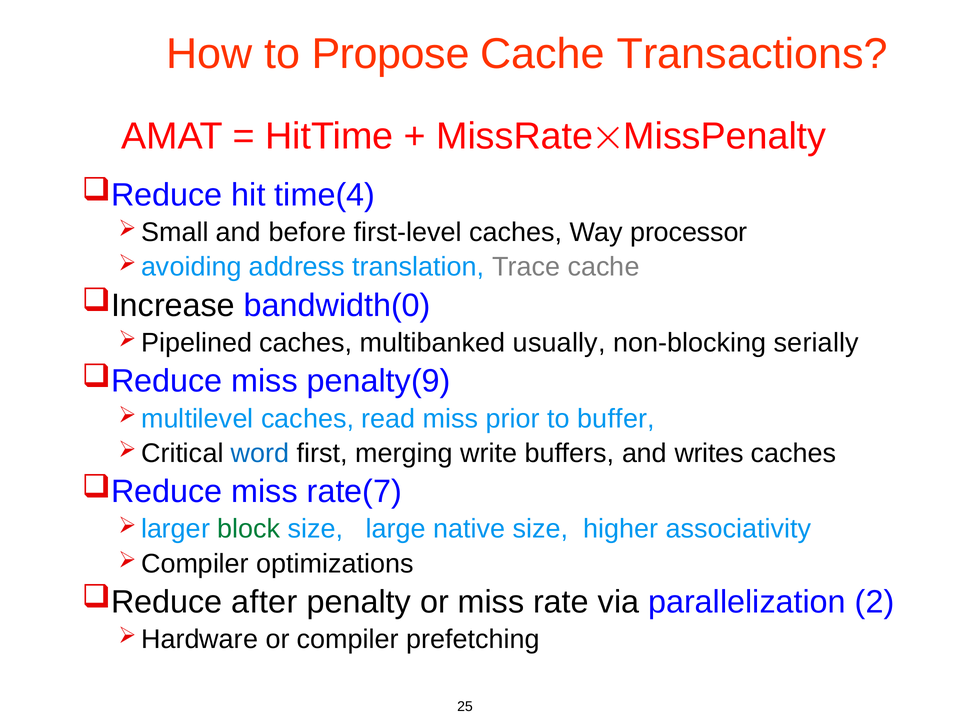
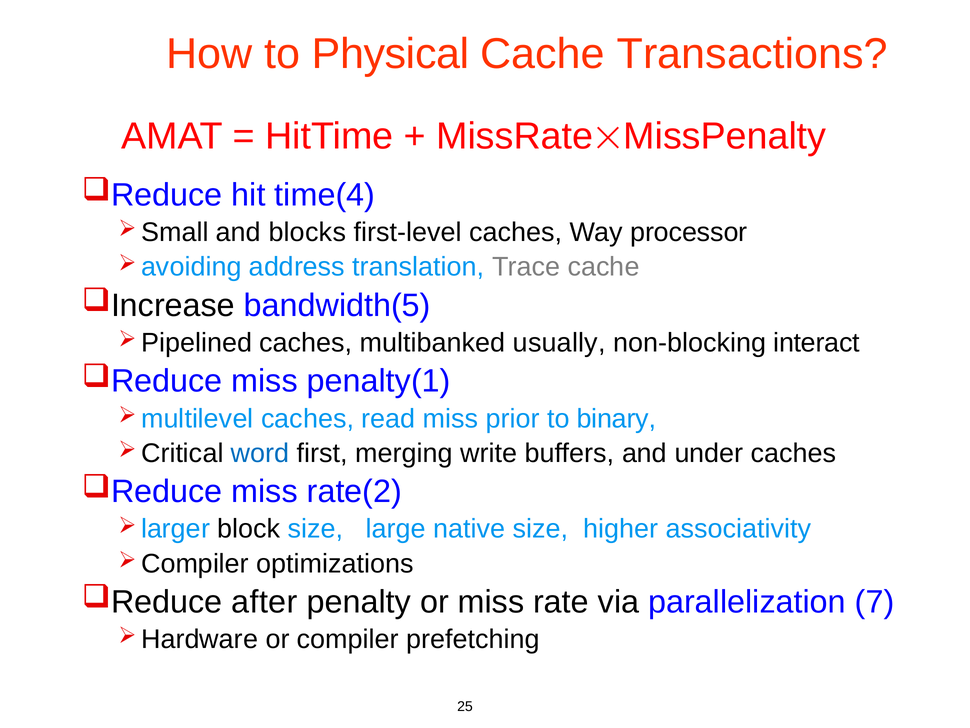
Propose: Propose -> Physical
before: before -> blocks
bandwidth(0: bandwidth(0 -> bandwidth(5
serially: serially -> interact
penalty(9: penalty(9 -> penalty(1
buffer: buffer -> binary
writes: writes -> under
rate(7: rate(7 -> rate(2
block colour: green -> black
2: 2 -> 7
